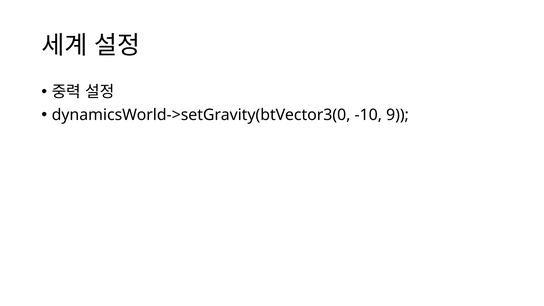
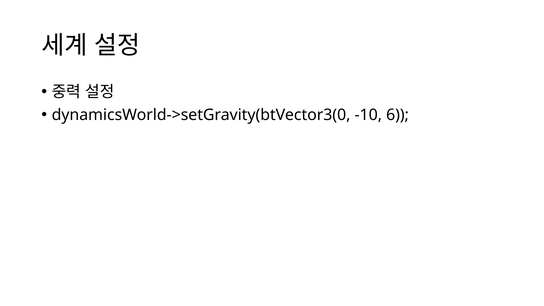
9: 9 -> 6
